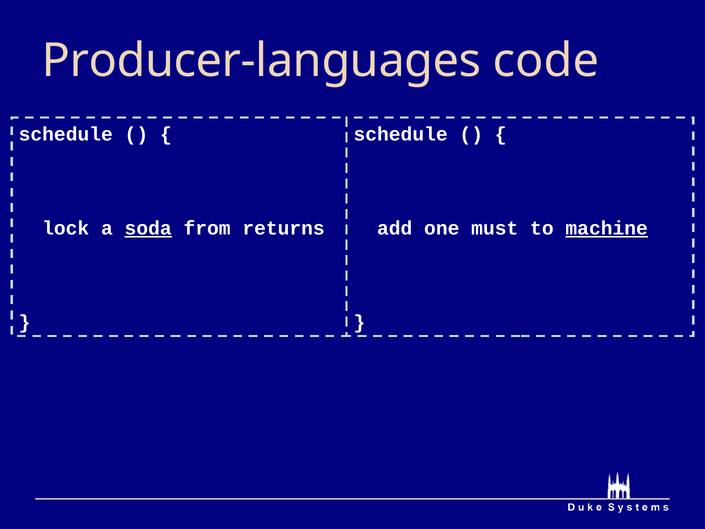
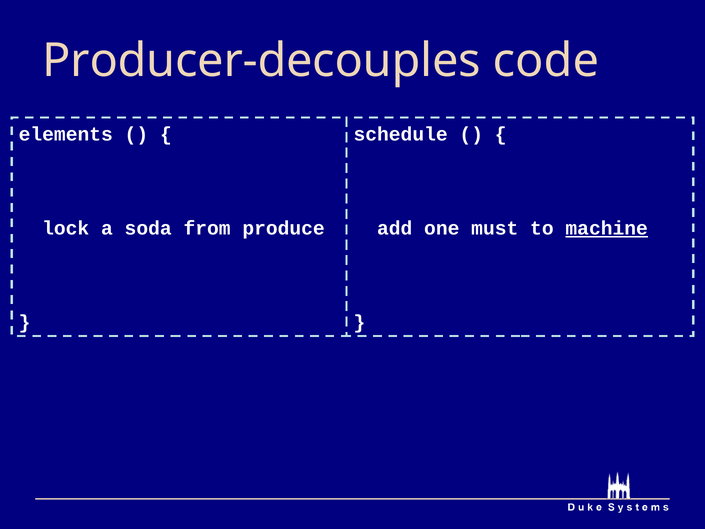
Producer-languages: Producer-languages -> Producer-decouples
schedule at (66, 134): schedule -> elements
soda underline: present -> none
returns: returns -> produce
